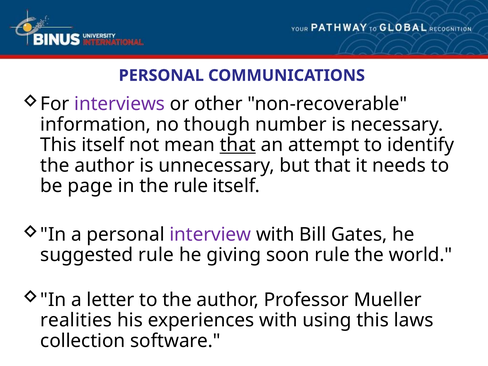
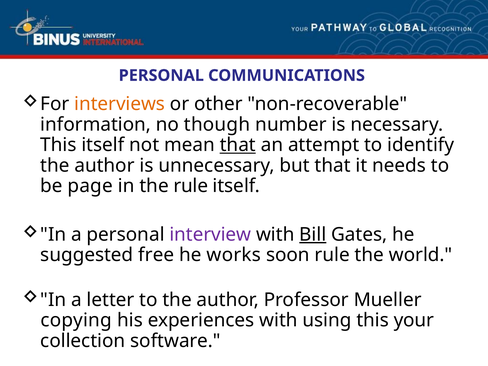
interviews colour: purple -> orange
Bill underline: none -> present
suggested rule: rule -> free
giving: giving -> works
realities: realities -> copying
laws: laws -> your
